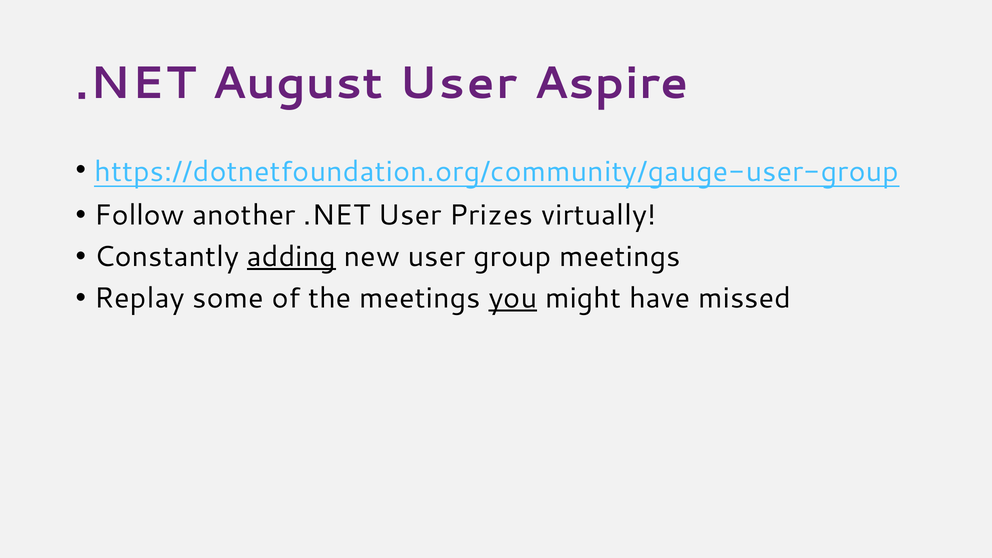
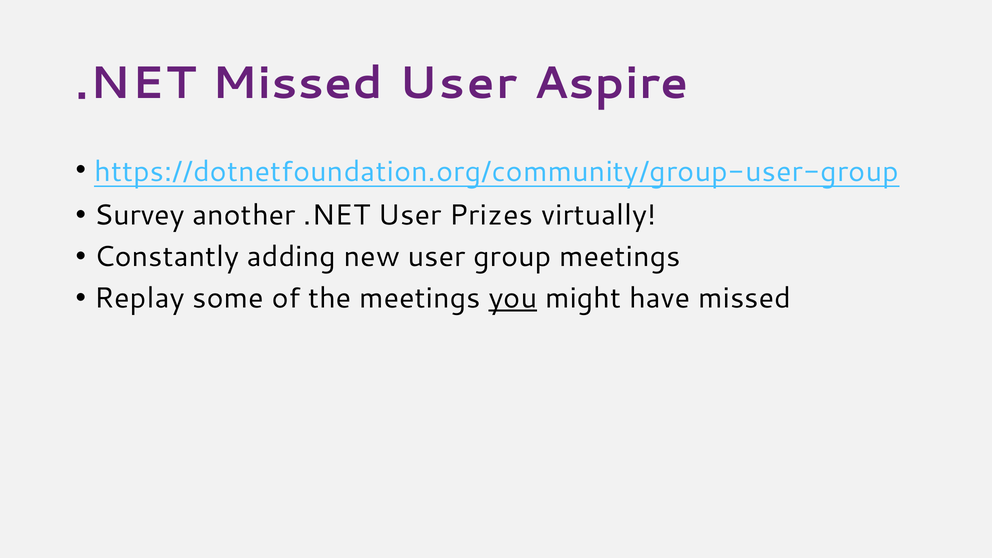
.NET August: August -> Missed
https://dotnetfoundation.org/community/gauge-user-group: https://dotnetfoundation.org/community/gauge-user-group -> https://dotnetfoundation.org/community/group-user-group
Follow: Follow -> Survey
adding underline: present -> none
